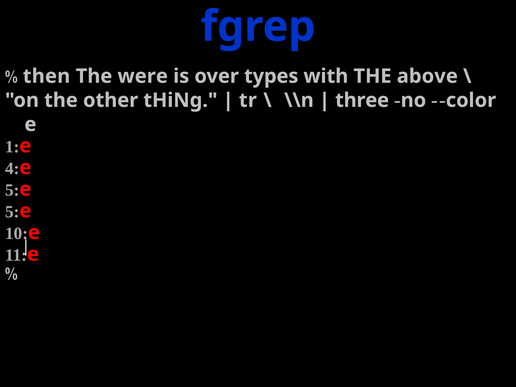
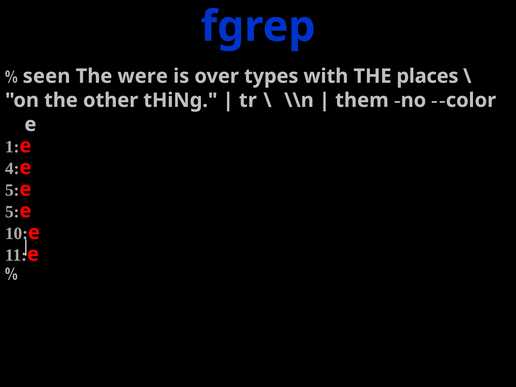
then: then -> seen
above: above -> places
three: three -> them
